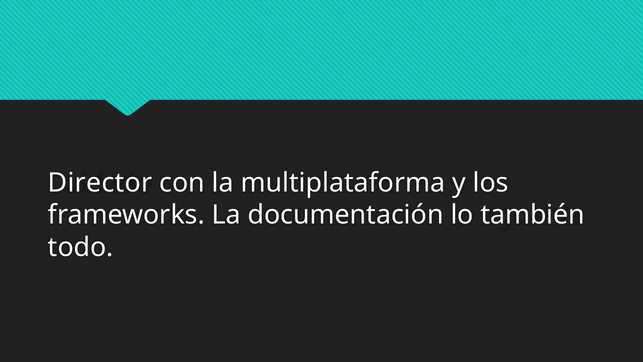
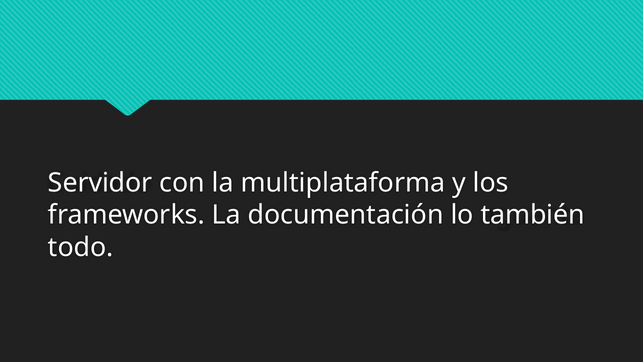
Director: Director -> Servidor
